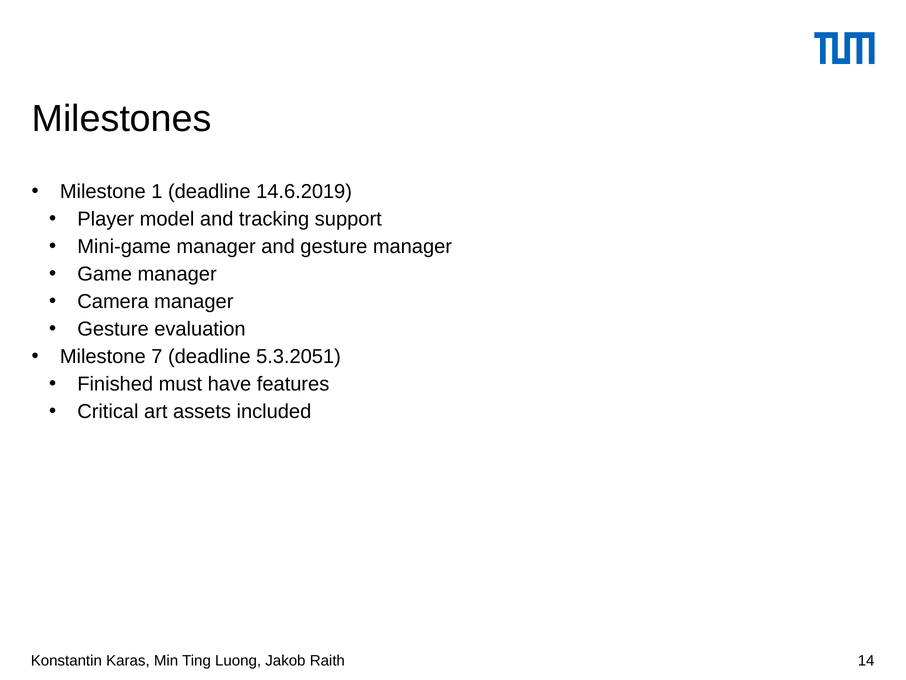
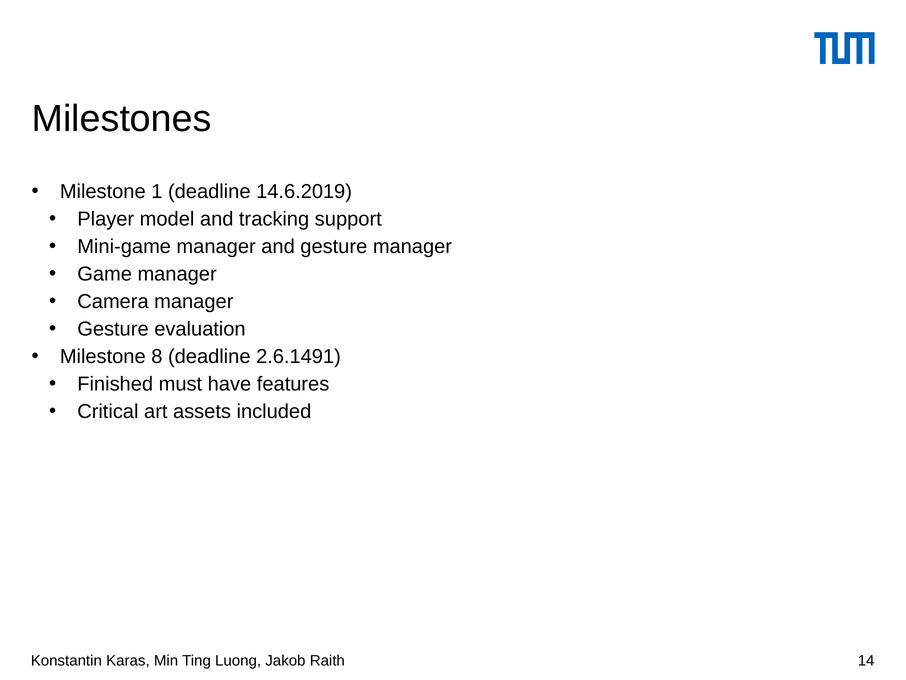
7: 7 -> 8
5.3.2051: 5.3.2051 -> 2.6.1491
